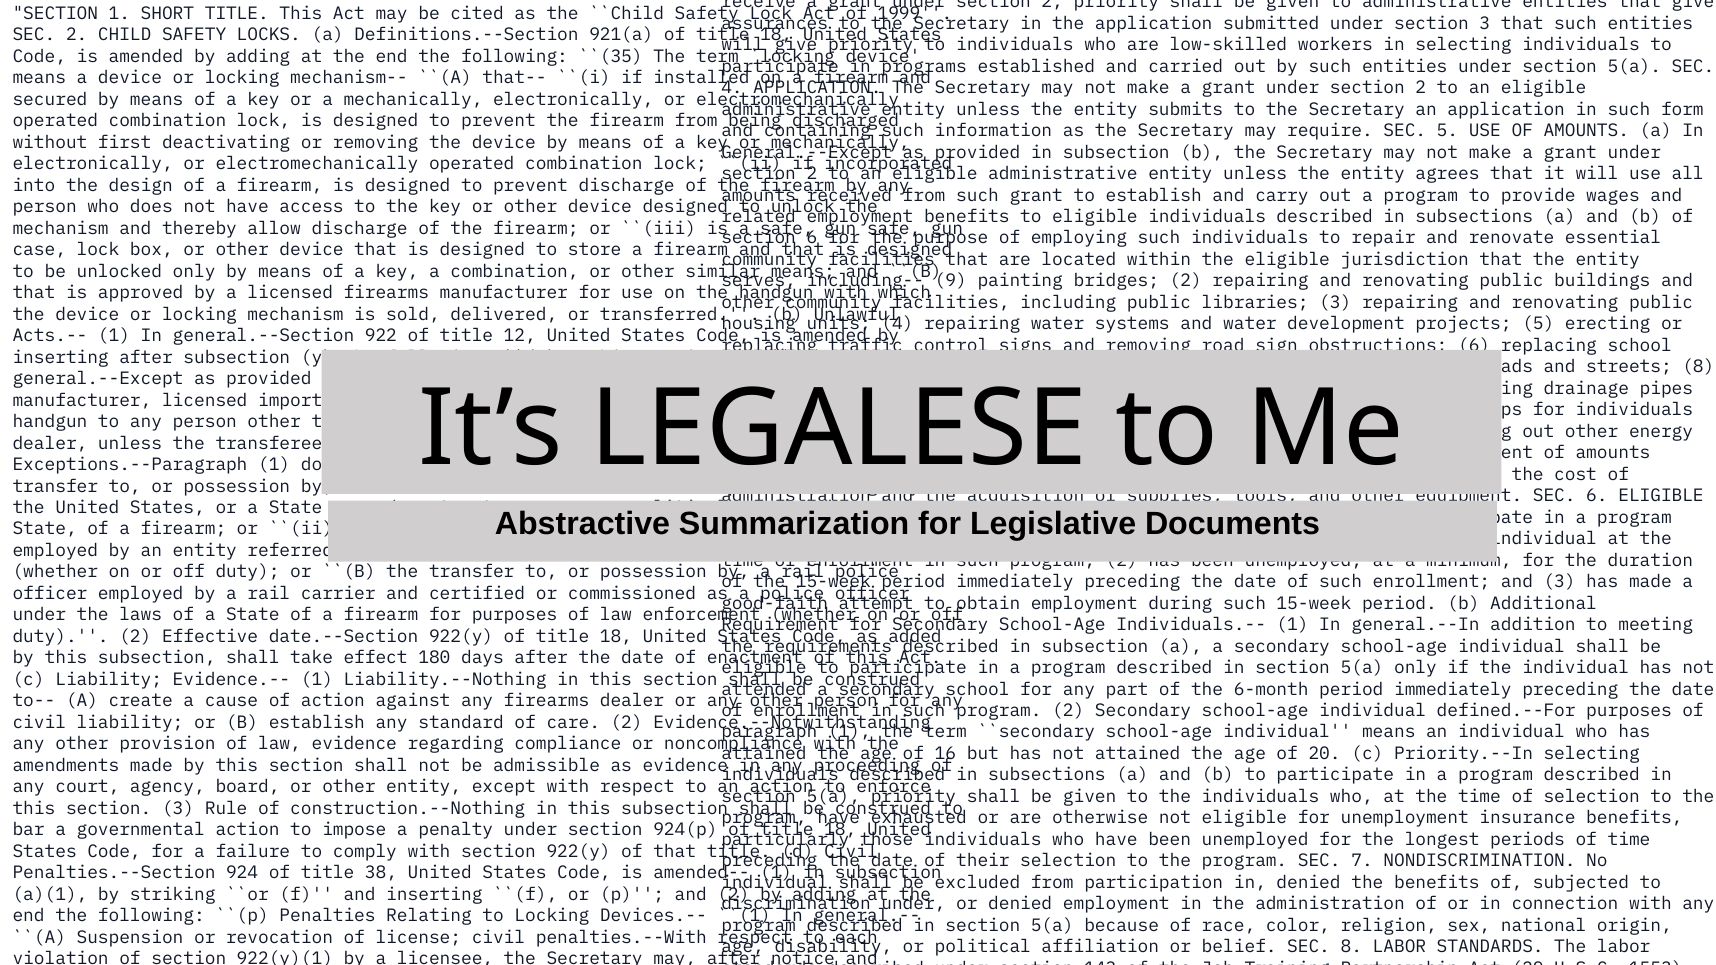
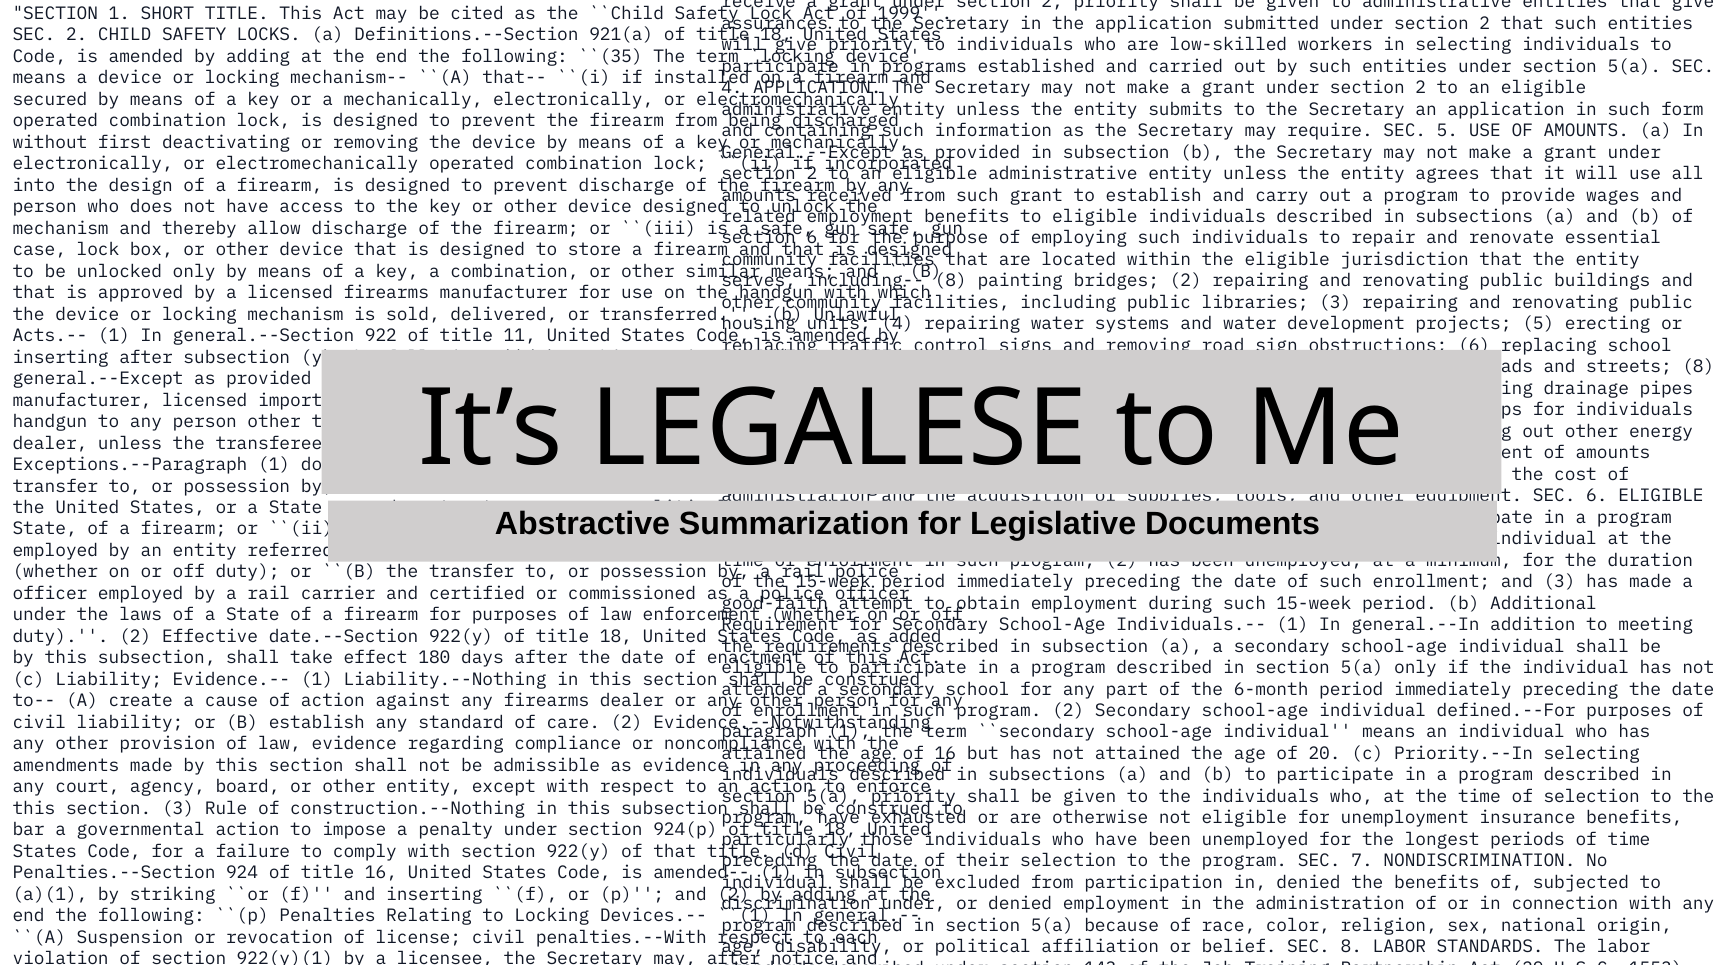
submitted under section 3: 3 -> 2
9 at (951, 281): 9 -> 8
title 12: 12 -> 11
title 38: 38 -> 16
